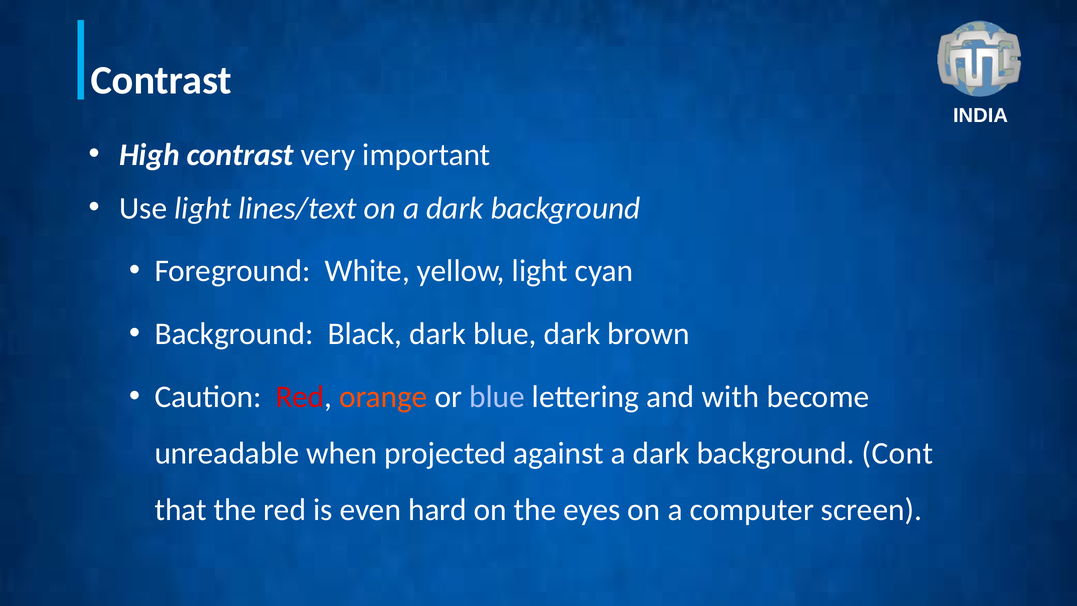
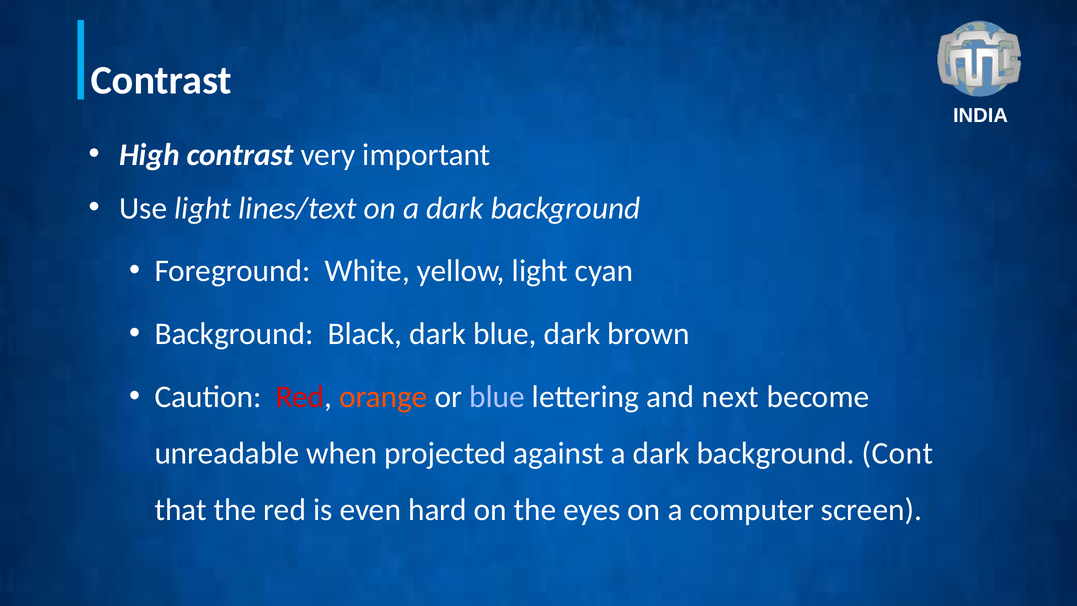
with: with -> next
